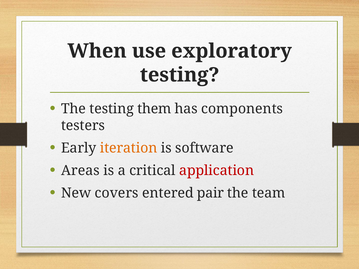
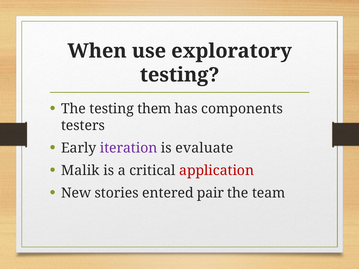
iteration colour: orange -> purple
software: software -> evaluate
Areas: Areas -> Malik
covers: covers -> stories
